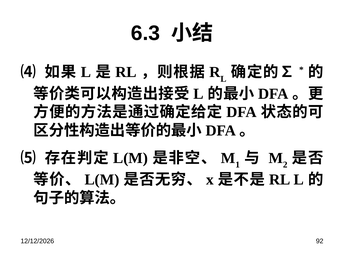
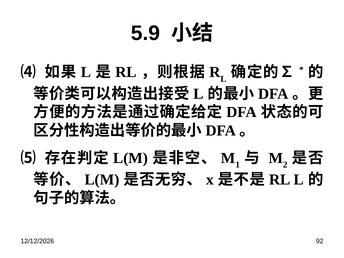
6.3: 6.3 -> 5.9
